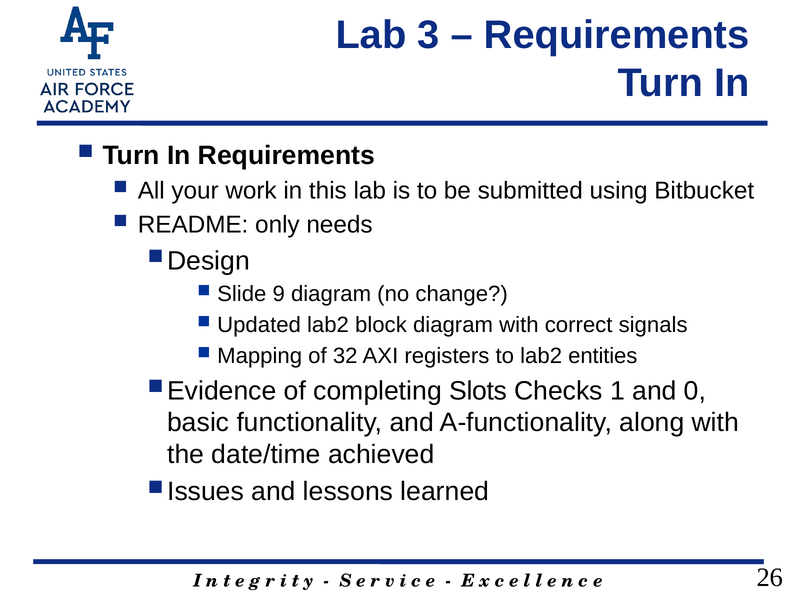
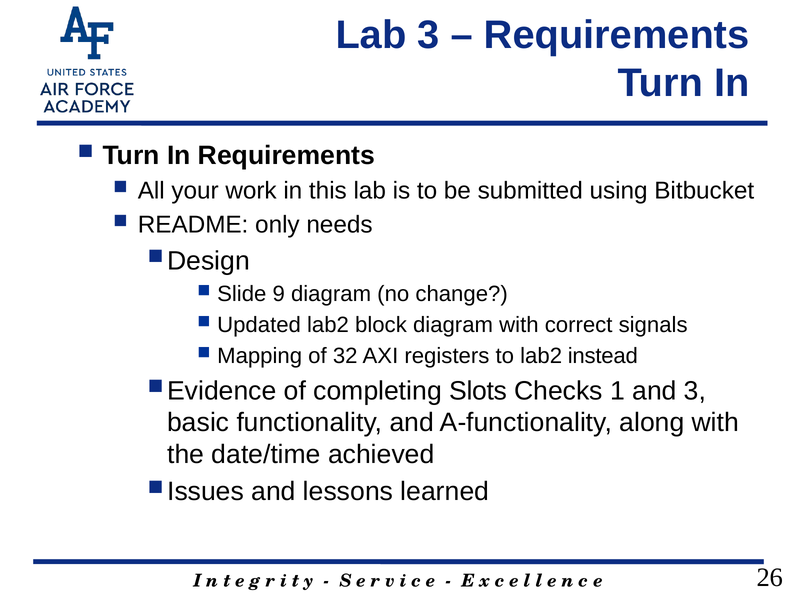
entities: entities -> instead
and 0: 0 -> 3
